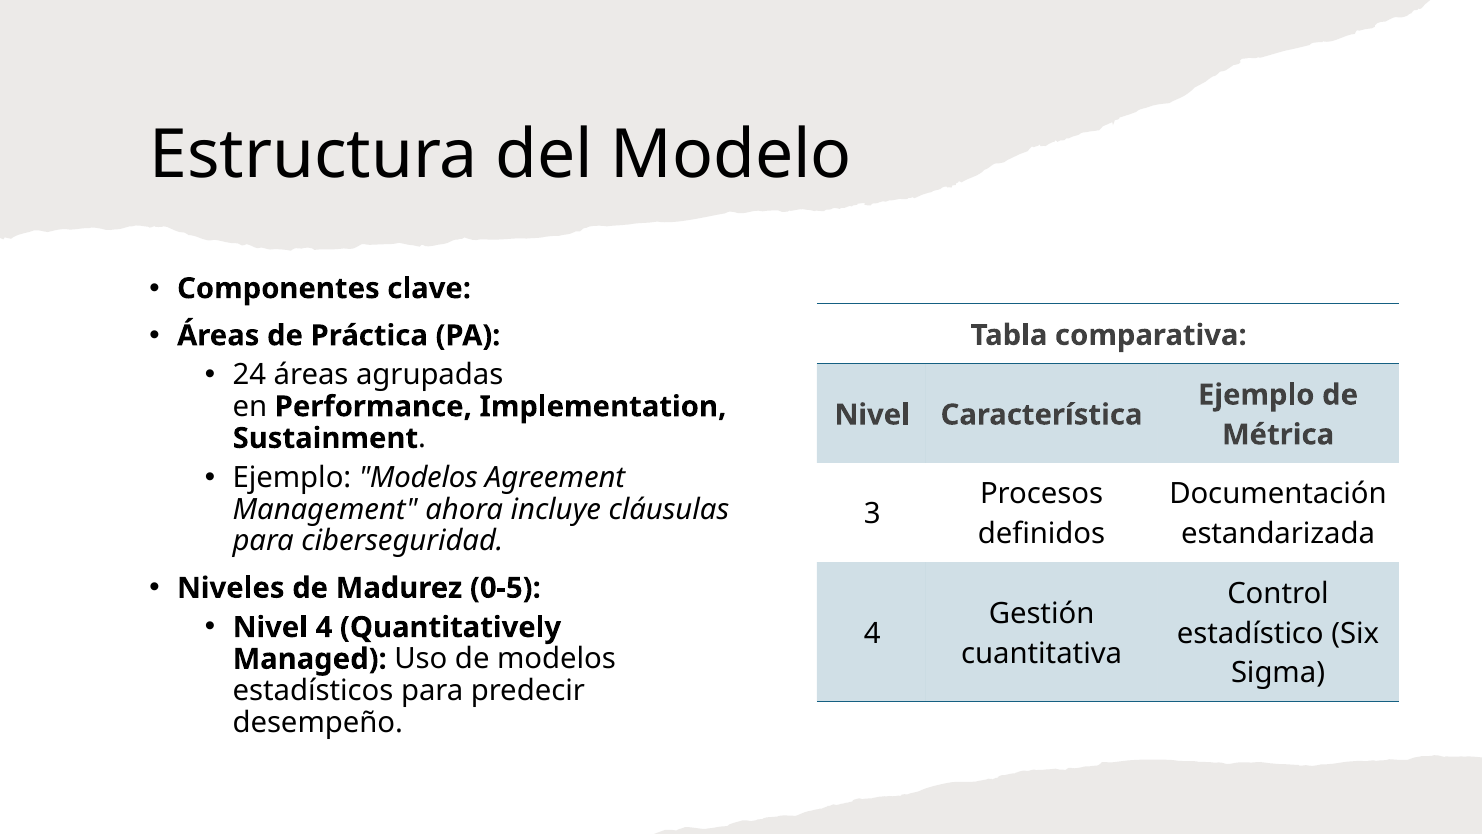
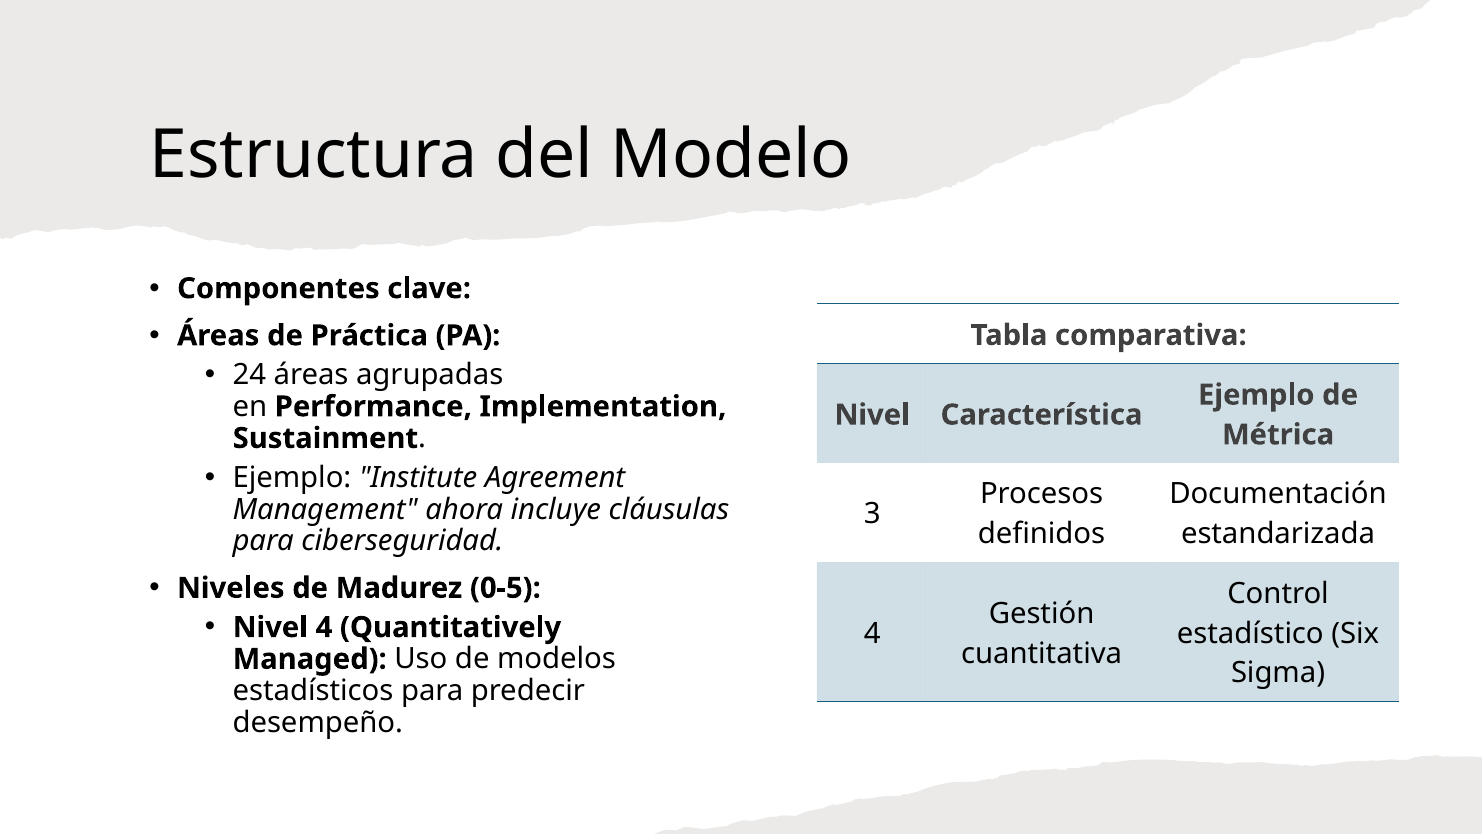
Ejemplo Modelos: Modelos -> Institute
